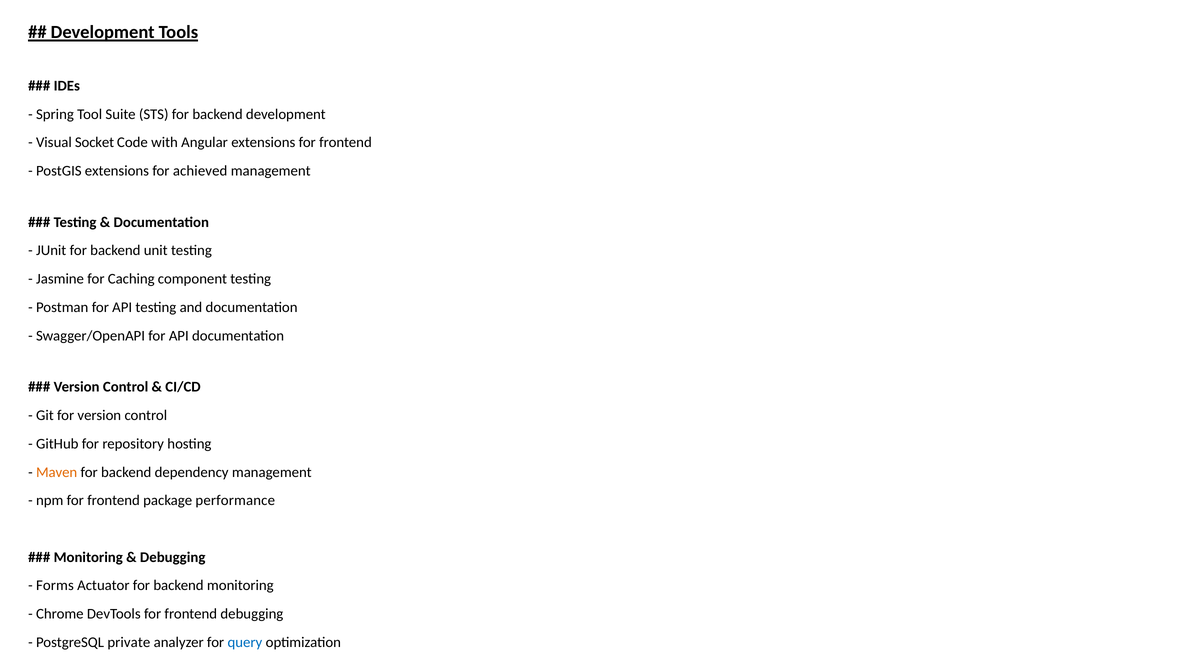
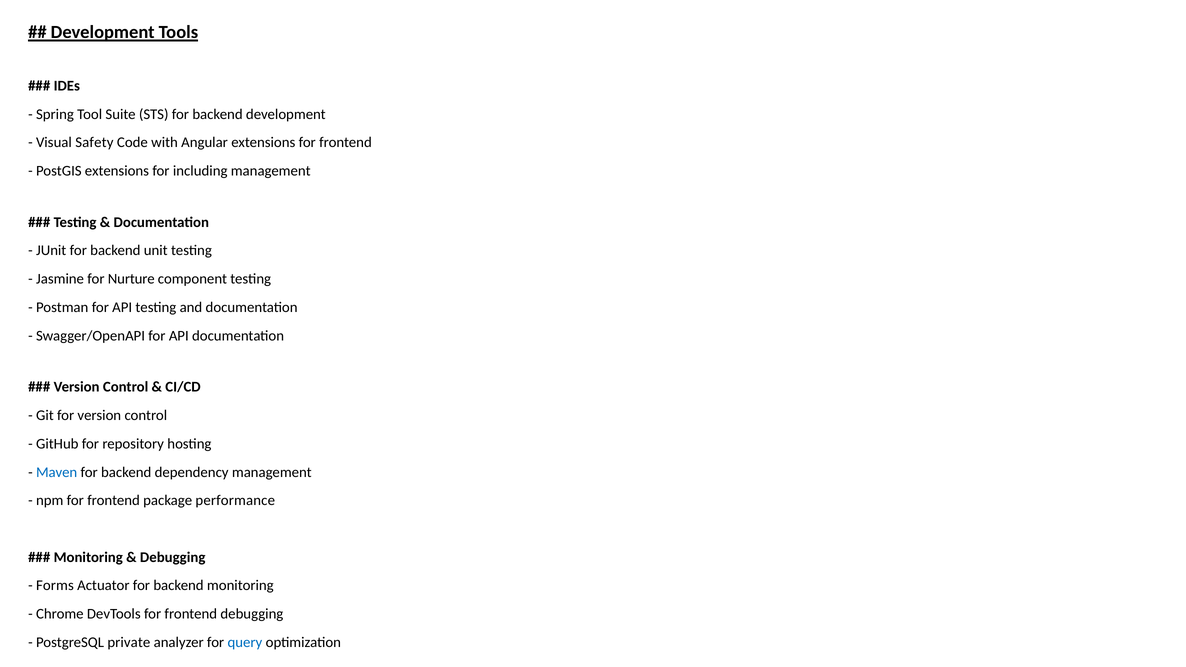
Socket: Socket -> Safety
achieved: achieved -> including
Caching: Caching -> Nurture
Maven colour: orange -> blue
